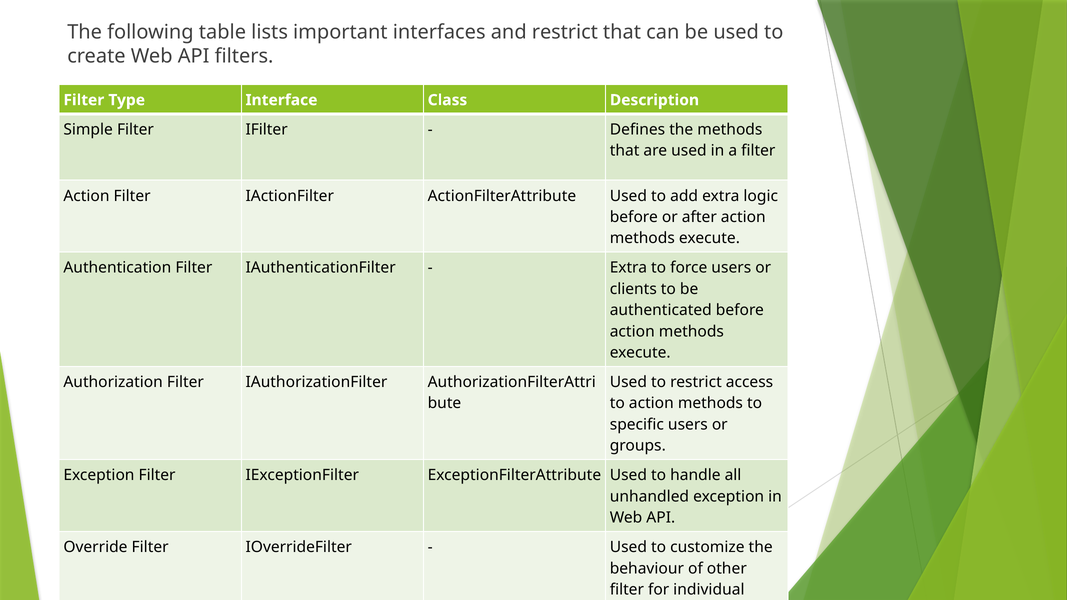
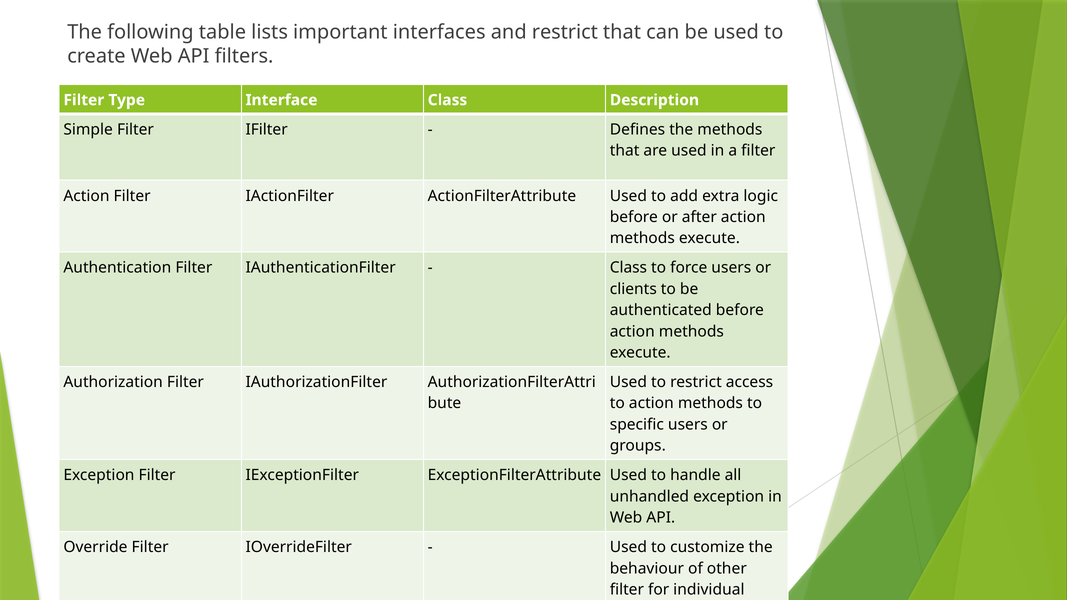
Extra at (628, 268): Extra -> Class
